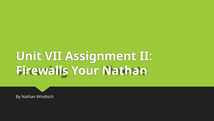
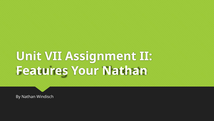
Firewalls: Firewalls -> Features
